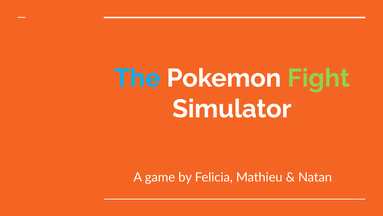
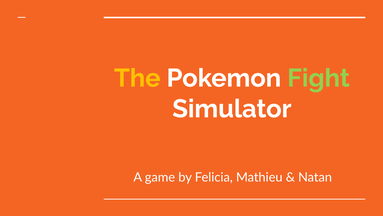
The colour: light blue -> yellow
